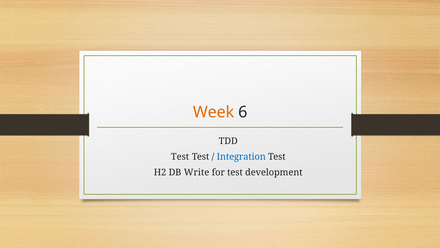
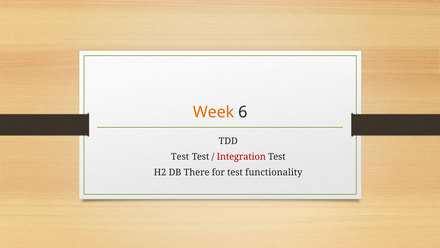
Integration colour: blue -> red
Write: Write -> There
development: development -> functionality
